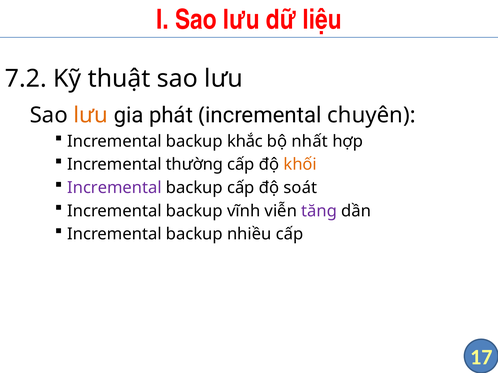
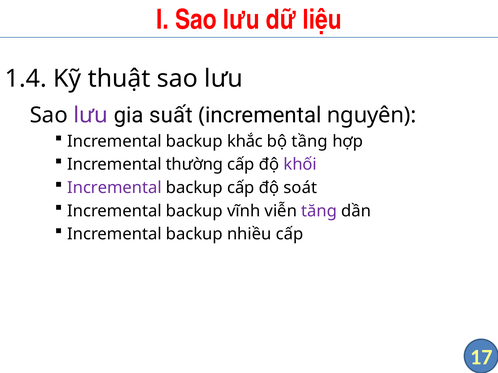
7.2: 7.2 -> 1.4
lưu at (91, 115) colour: orange -> purple
phát: phát -> suất
chuyên: chuyên -> nguyên
nhất: nhất -> tầng
khối colour: orange -> purple
